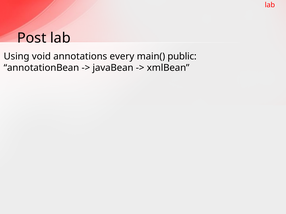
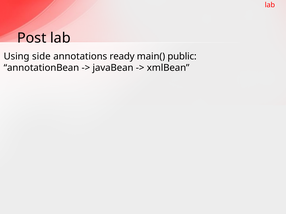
void: void -> side
every: every -> ready
